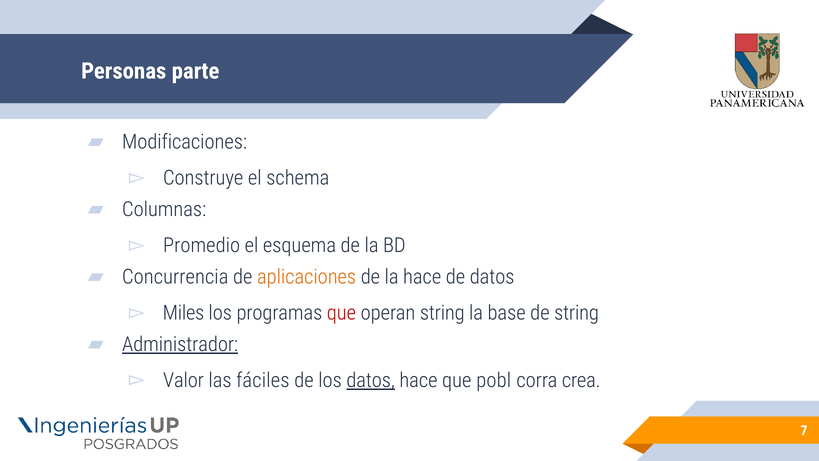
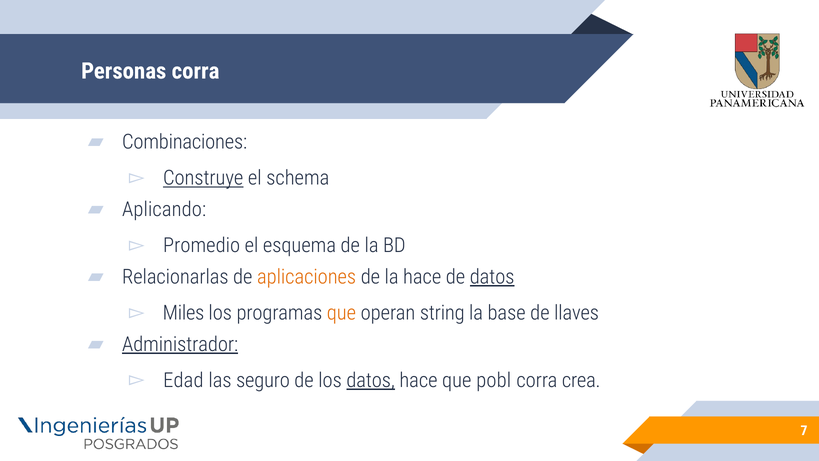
Personas parte: parte -> corra
Modificaciones: Modificaciones -> Combinaciones
Construye underline: none -> present
Columnas: Columnas -> Aplicando
Concurrencia: Concurrencia -> Relacionarlas
datos at (492, 277) underline: none -> present
que at (341, 313) colour: red -> orange
de string: string -> llaves
Valor: Valor -> Edad
fáciles: fáciles -> seguro
